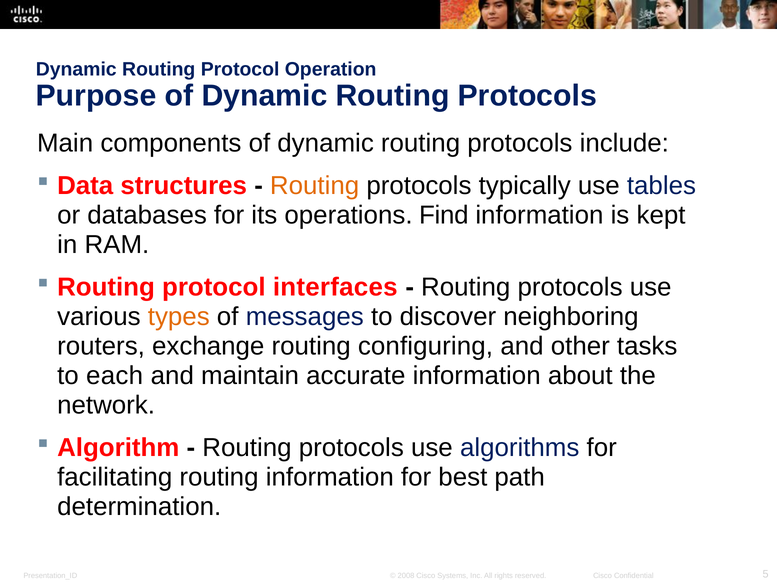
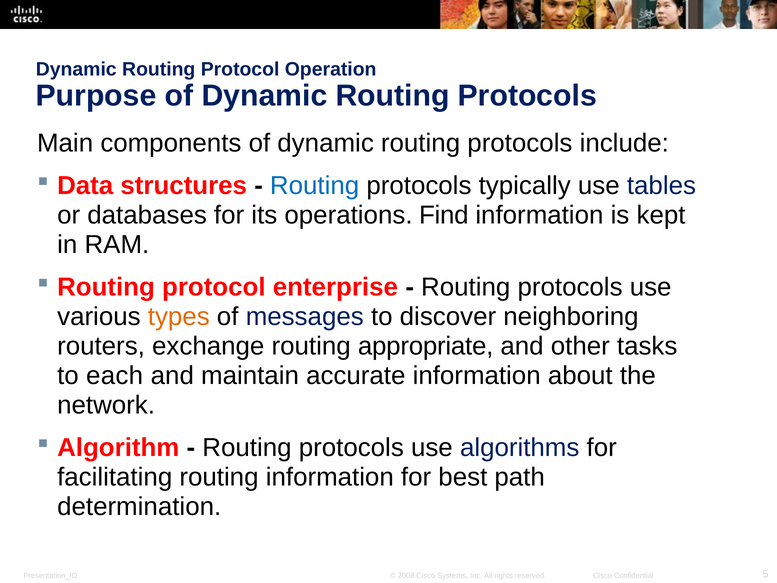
Routing at (315, 186) colour: orange -> blue
interfaces: interfaces -> enterprise
configuring: configuring -> appropriate
